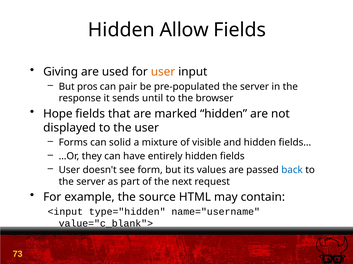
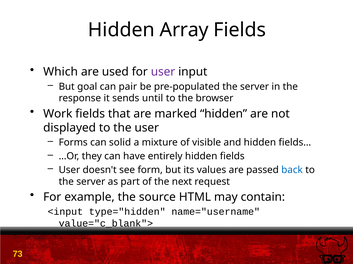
Allow: Allow -> Array
Giving: Giving -> Which
user at (163, 72) colour: orange -> purple
pros: pros -> goal
Hope: Hope -> Work
